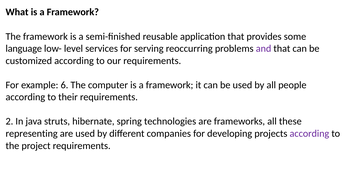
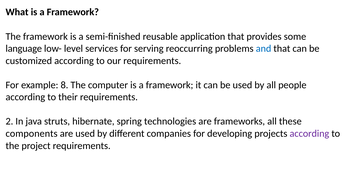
and colour: purple -> blue
6: 6 -> 8
representing: representing -> components
